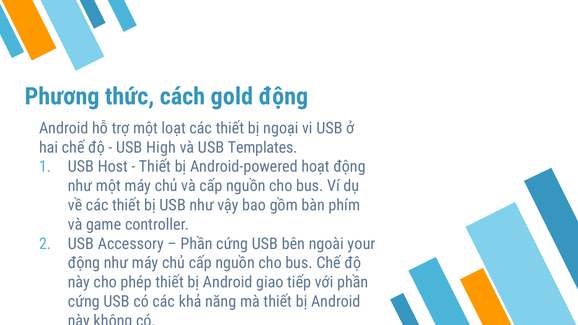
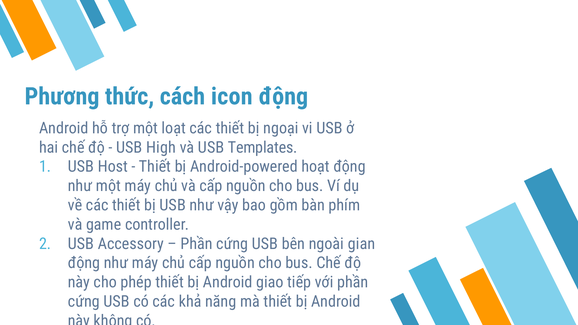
gold: gold -> icon
your: your -> gian
